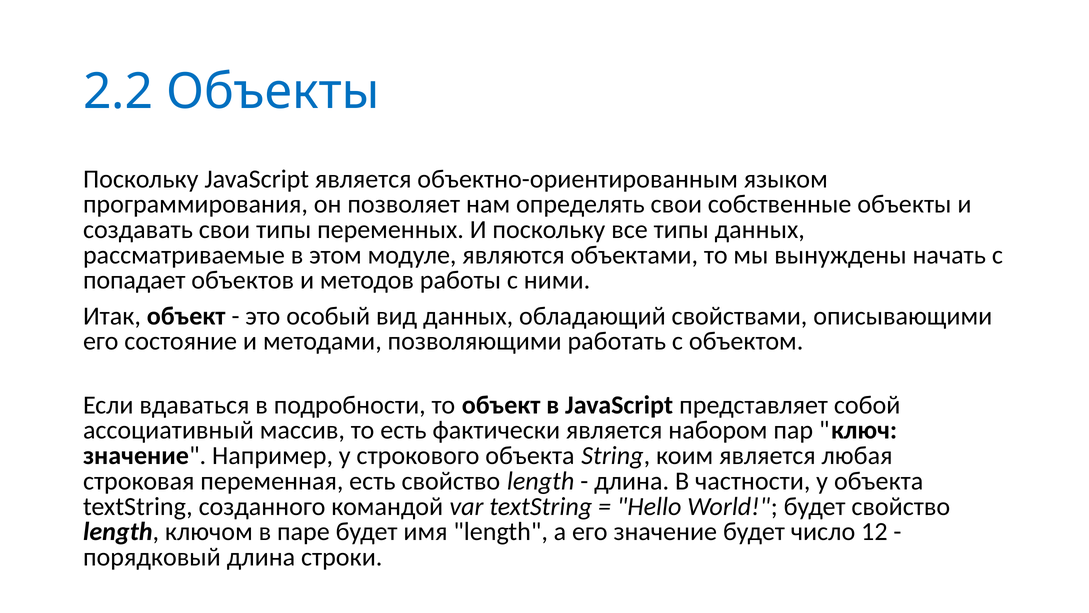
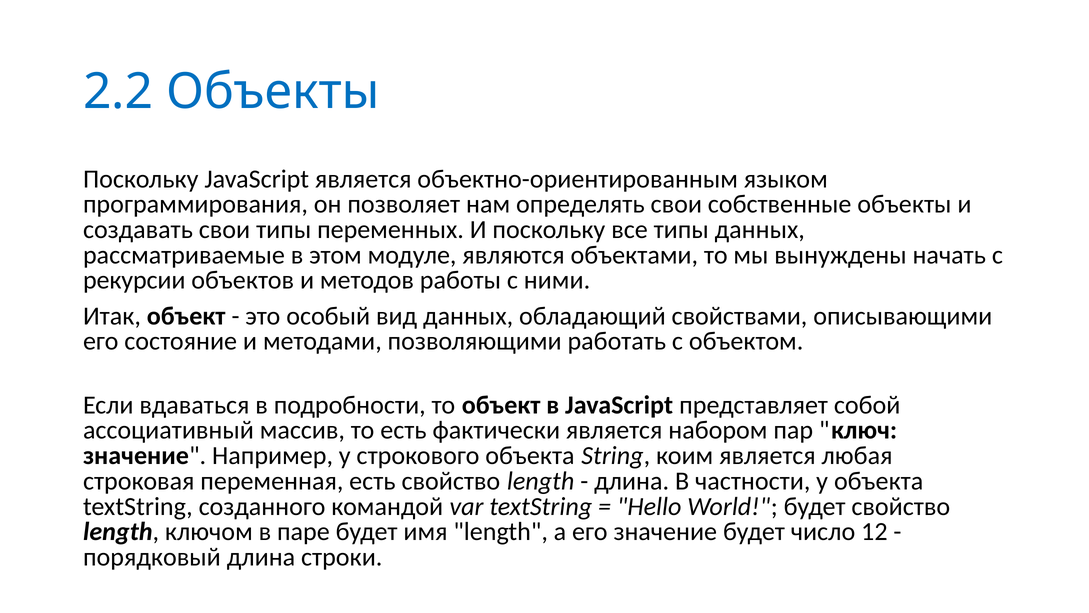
попадает: попадает -> рекурсии
